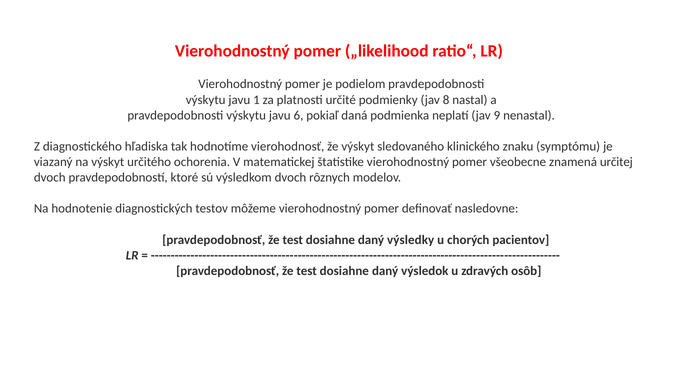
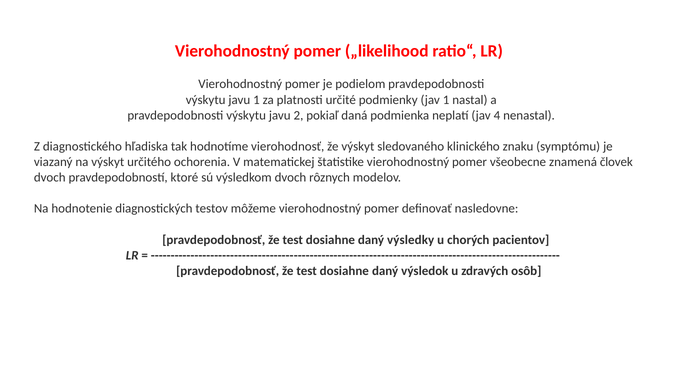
jav 8: 8 -> 1
6: 6 -> 2
9: 9 -> 4
určitej: určitej -> človek
